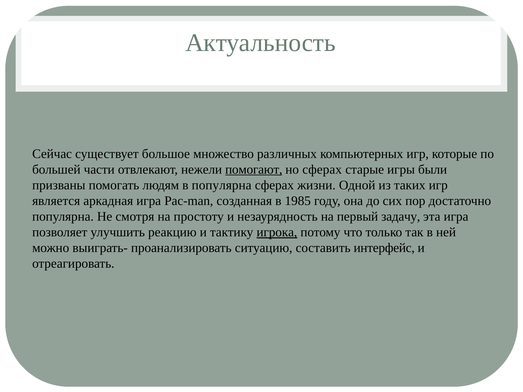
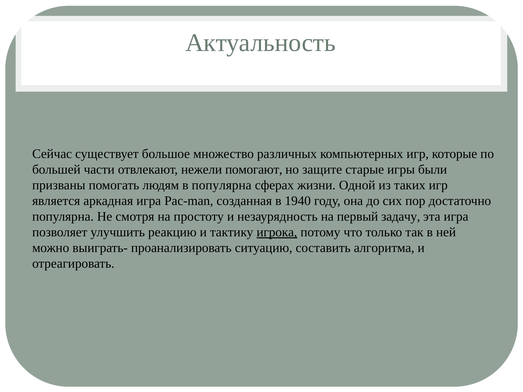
помогают underline: present -> none
но сферах: сферах -> защите
1985: 1985 -> 1940
интерфейс: интерфейс -> алгоритма
